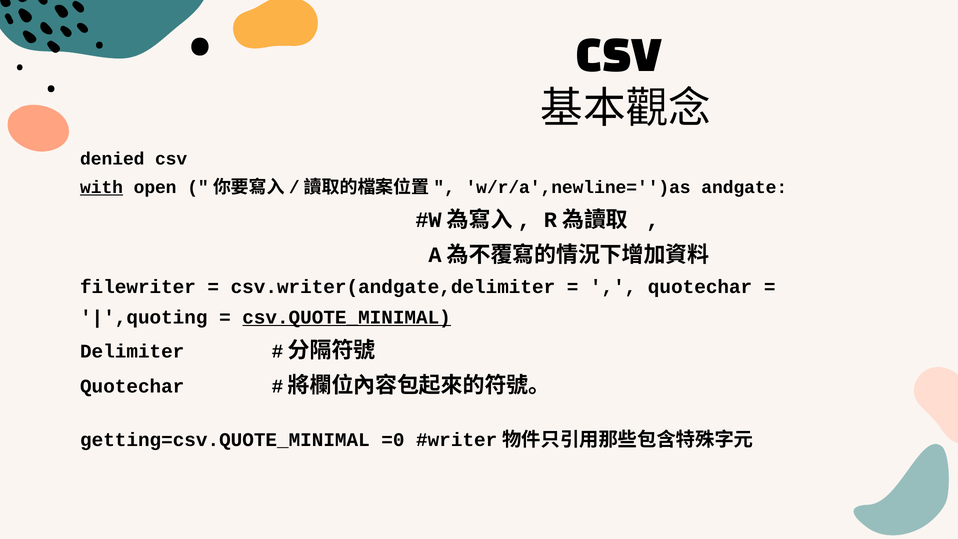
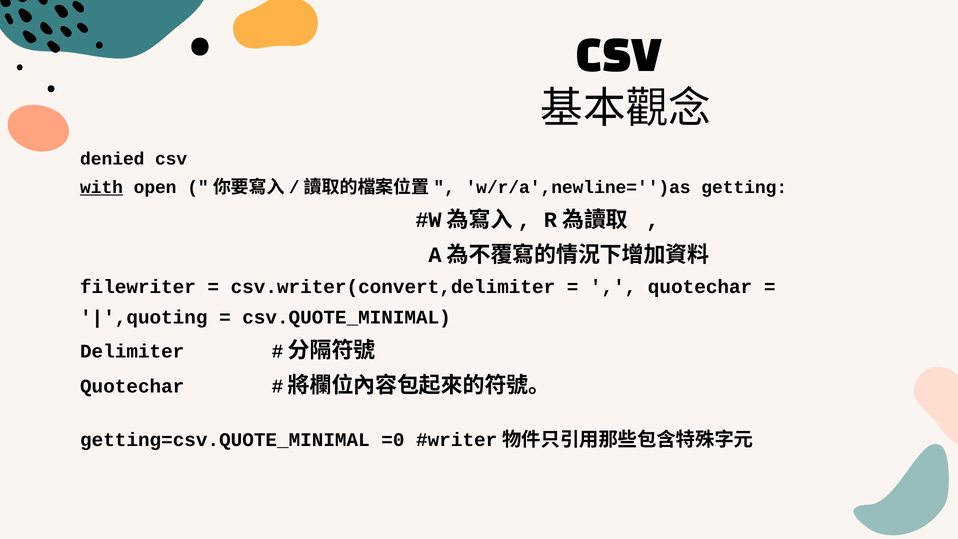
andgate: andgate -> getting
csv.writer(andgate,delimiter: csv.writer(andgate,delimiter -> csv.writer(convert,delimiter
csv.QUOTE_MINIMAL underline: present -> none
